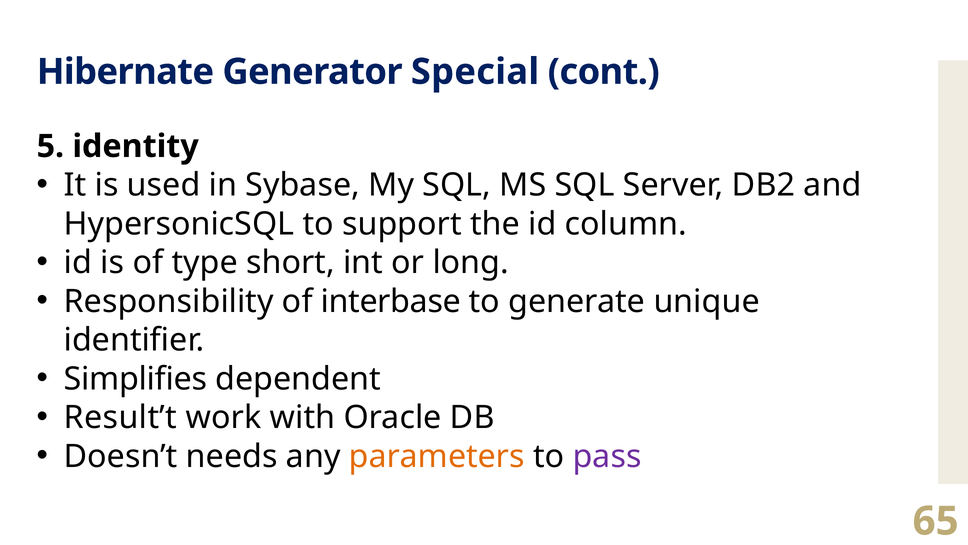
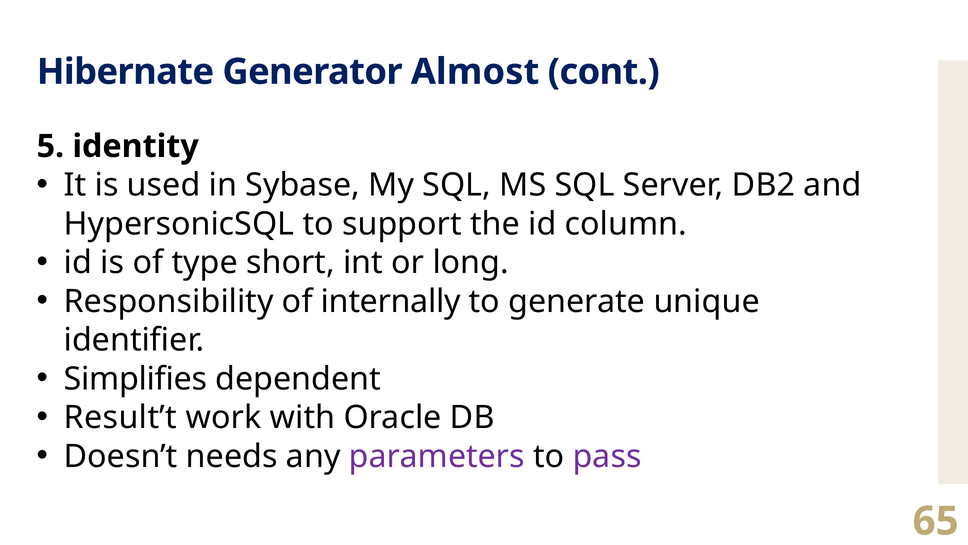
Special: Special -> Almost
interbase: interbase -> internally
parameters colour: orange -> purple
